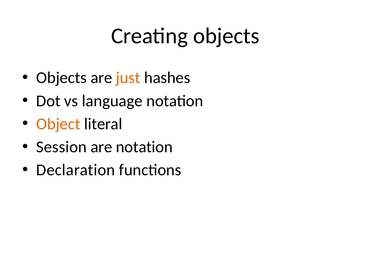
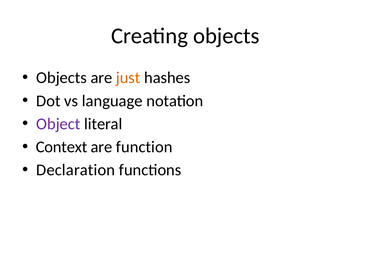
Object colour: orange -> purple
Session: Session -> Context
are notation: notation -> function
